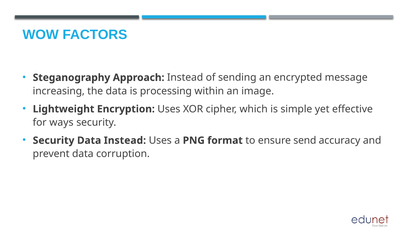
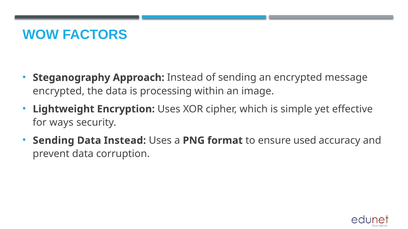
increasing at (59, 91): increasing -> encrypted
Security at (54, 141): Security -> Sending
send: send -> used
